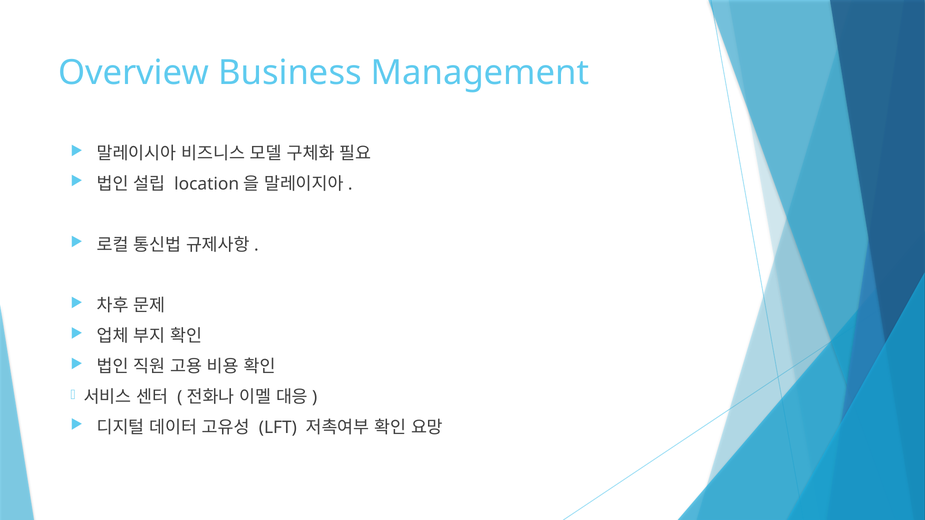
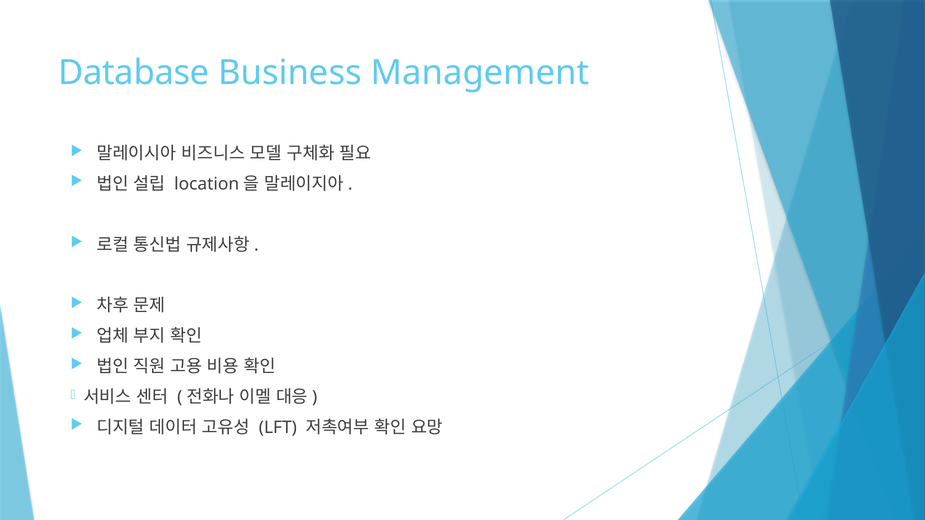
Overview: Overview -> Database
